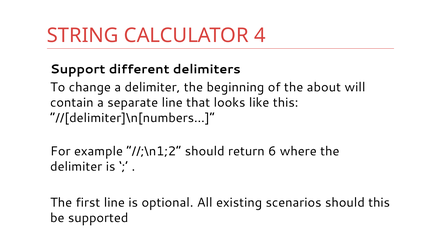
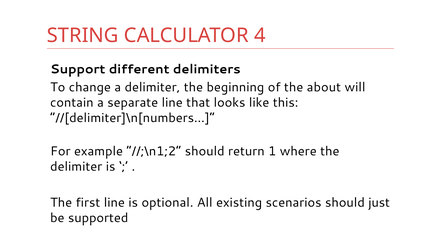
6: 6 -> 1
should this: this -> just
